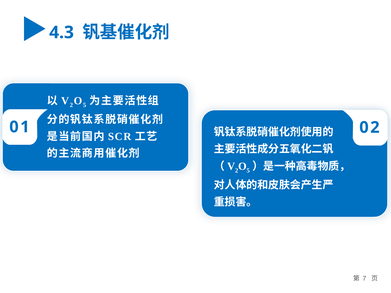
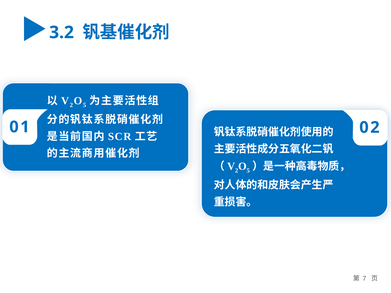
4.3: 4.3 -> 3.2
